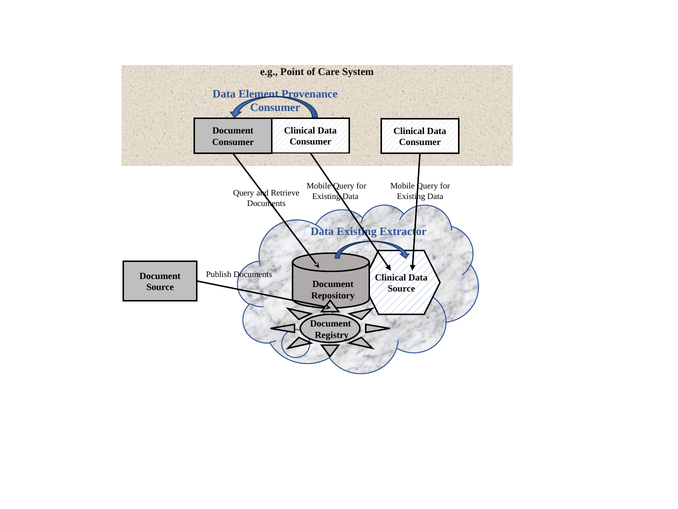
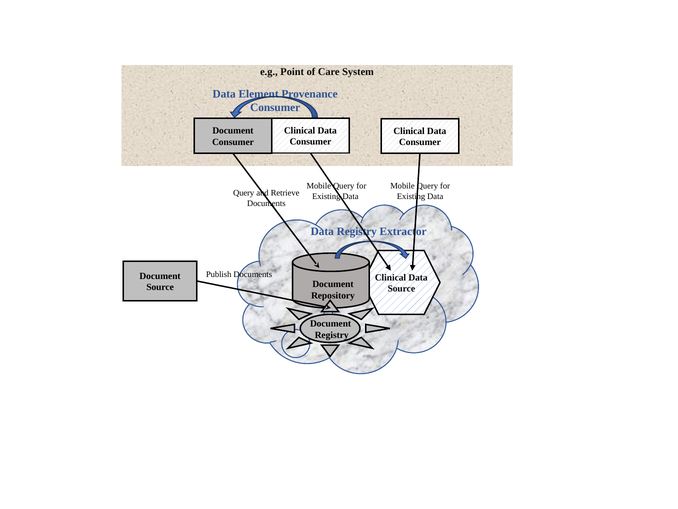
Data Existing: Existing -> Registry
